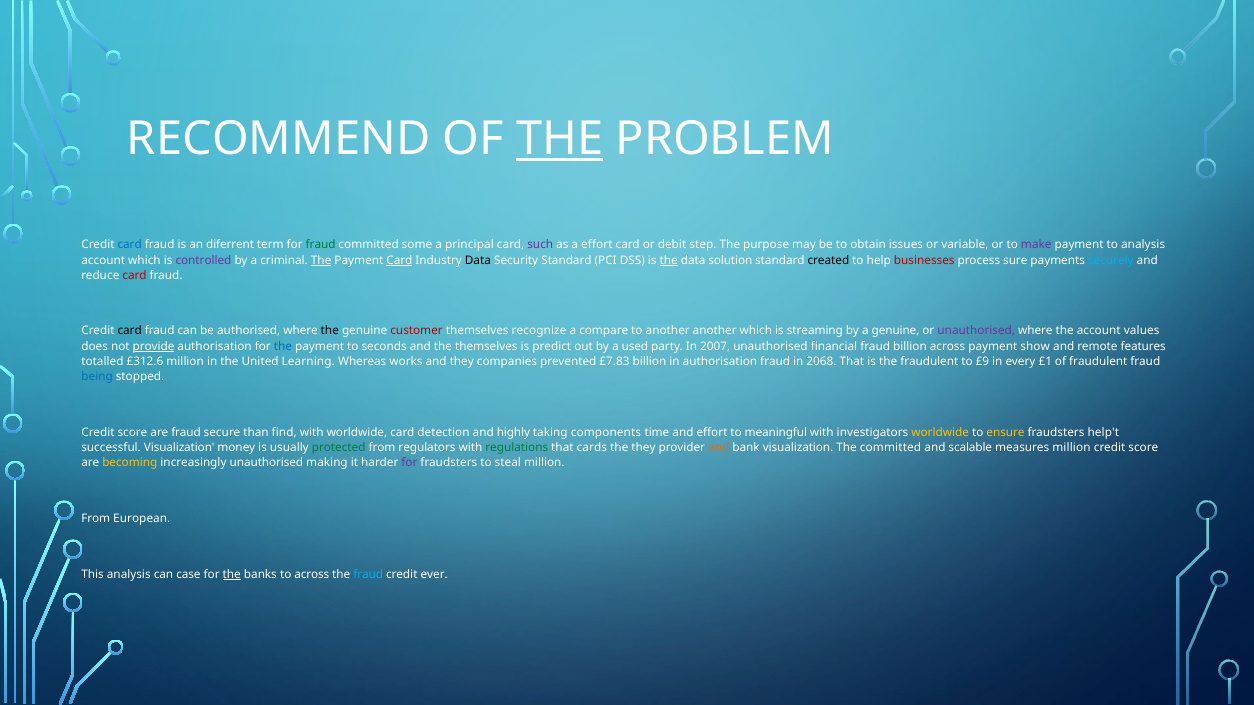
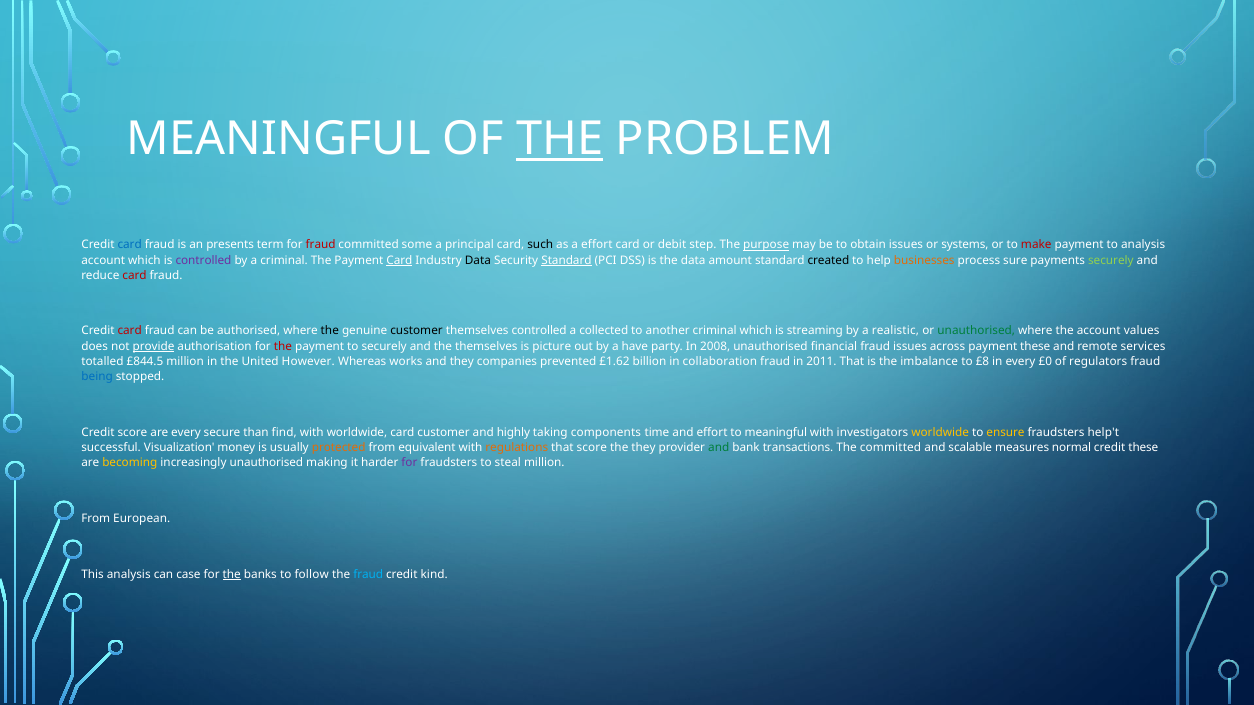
RECOMMEND at (279, 139): RECOMMEND -> MEANINGFUL
diferrent: diferrent -> presents
fraud at (321, 245) colour: green -> red
such colour: purple -> black
purpose underline: none -> present
variable: variable -> systems
make colour: purple -> red
The at (321, 260) underline: present -> none
Standard at (566, 260) underline: none -> present
the at (669, 260) underline: present -> none
solution: solution -> amount
businesses colour: red -> orange
securely at (1111, 260) colour: light blue -> light green
card at (130, 331) colour: black -> red
customer at (417, 331) colour: red -> black
themselves recognize: recognize -> controlled
compare: compare -> collected
another another: another -> criminal
a genuine: genuine -> realistic
unauthorised at (976, 331) colour: purple -> green
the at (283, 347) colour: blue -> red
to seconds: seconds -> securely
predict: predict -> picture
used: used -> have
2007: 2007 -> 2008
fraud billion: billion -> issues
payment show: show -> these
features: features -> services
£312.6: £312.6 -> £844.5
Learning: Learning -> However
£7.83: £7.83 -> £1.62
in authorisation: authorisation -> collaboration
2068: 2068 -> 2011
the fraudulent: fraudulent -> imbalance
£9: £9 -> £8
£1: £1 -> £0
of fraudulent: fraudulent -> regulators
are fraud: fraud -> every
card detection: detection -> customer
protected colour: green -> orange
regulators: regulators -> equivalent
regulations colour: green -> orange
that cards: cards -> score
and at (719, 448) colour: orange -> green
bank visualization: visualization -> transactions
measures million: million -> normal
score at (1143, 448): score -> these
to across: across -> follow
ever: ever -> kind
